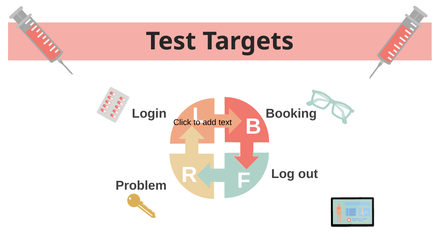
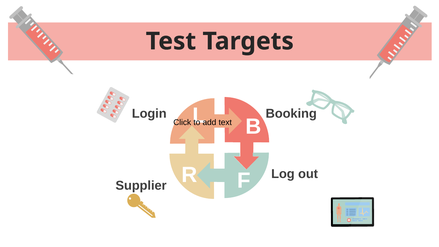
Problem: Problem -> Supplier
